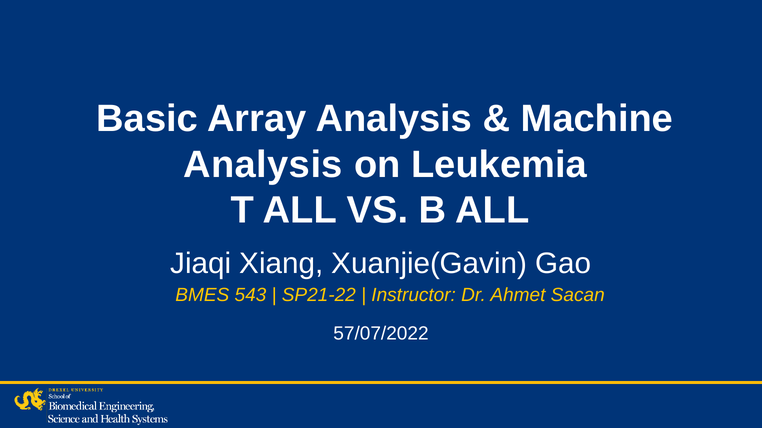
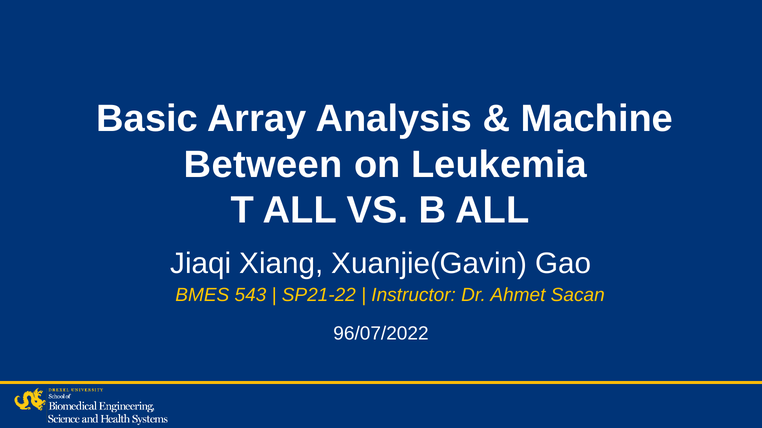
Analysis at (263, 165): Analysis -> Between
57/07/2022: 57/07/2022 -> 96/07/2022
